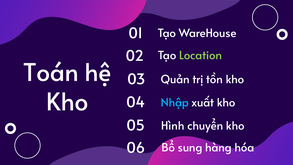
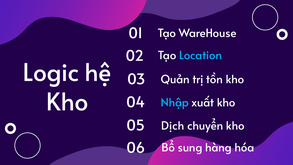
Location colour: light green -> light blue
Toán: Toán -> Logic
Hình: Hình -> Dịch
